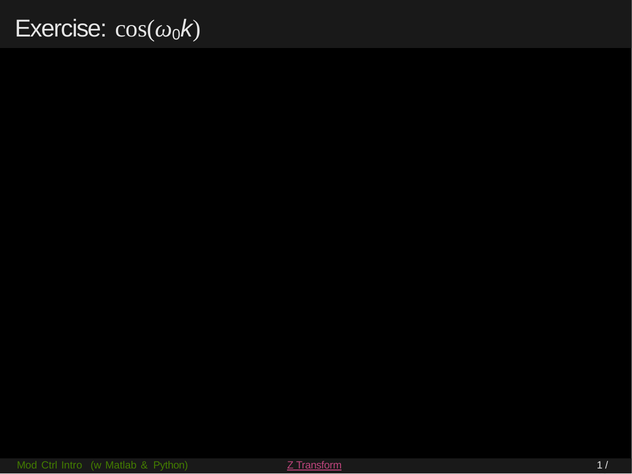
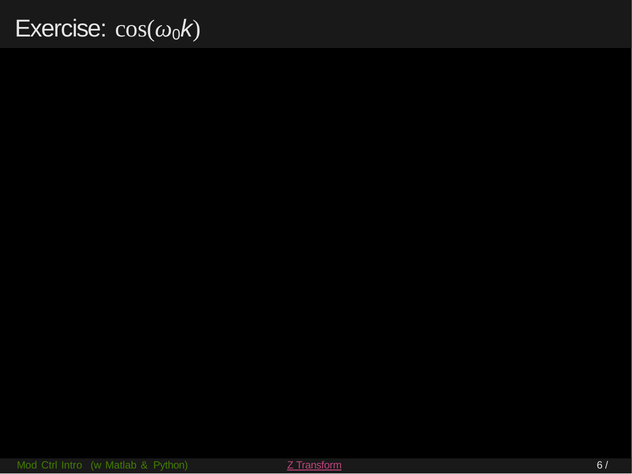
1: 1 -> 6
